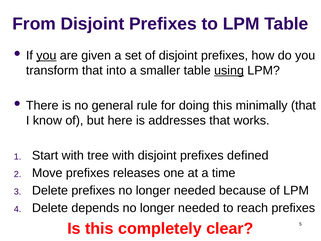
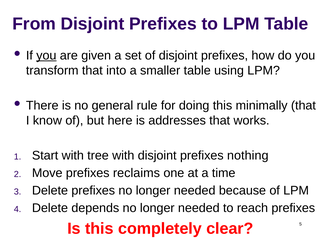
using underline: present -> none
defined: defined -> nothing
releases: releases -> reclaims
